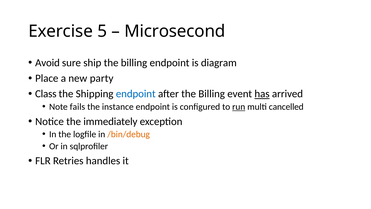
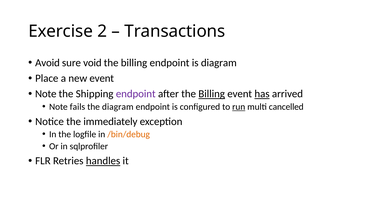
5: 5 -> 2
Microsecond: Microsecond -> Transactions
ship: ship -> void
new party: party -> event
Class at (46, 94): Class -> Note
endpoint at (136, 94) colour: blue -> purple
Billing at (212, 94) underline: none -> present
the instance: instance -> diagram
handles underline: none -> present
